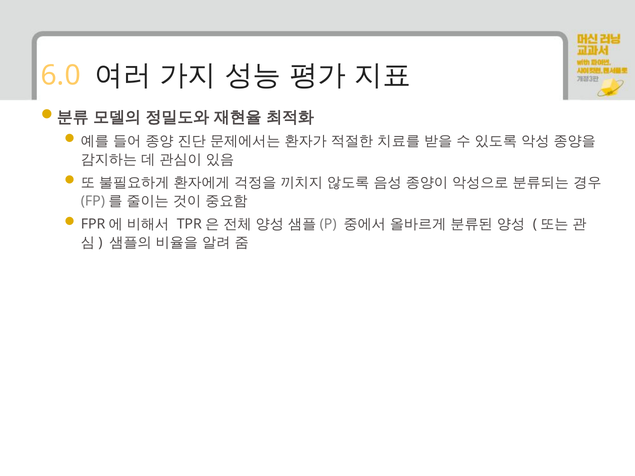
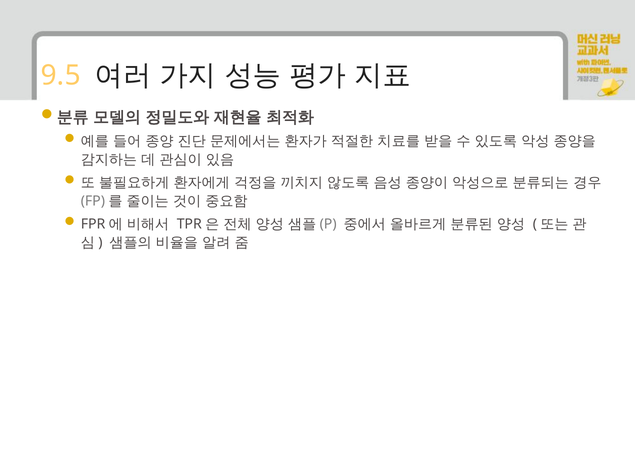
6.0: 6.0 -> 9.5
